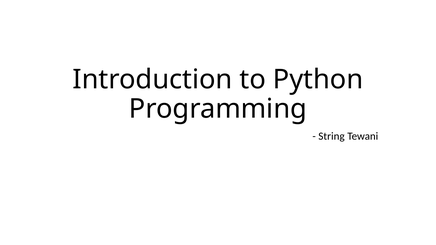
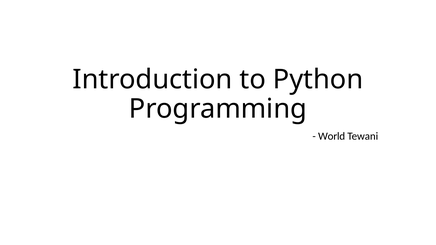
String: String -> World
